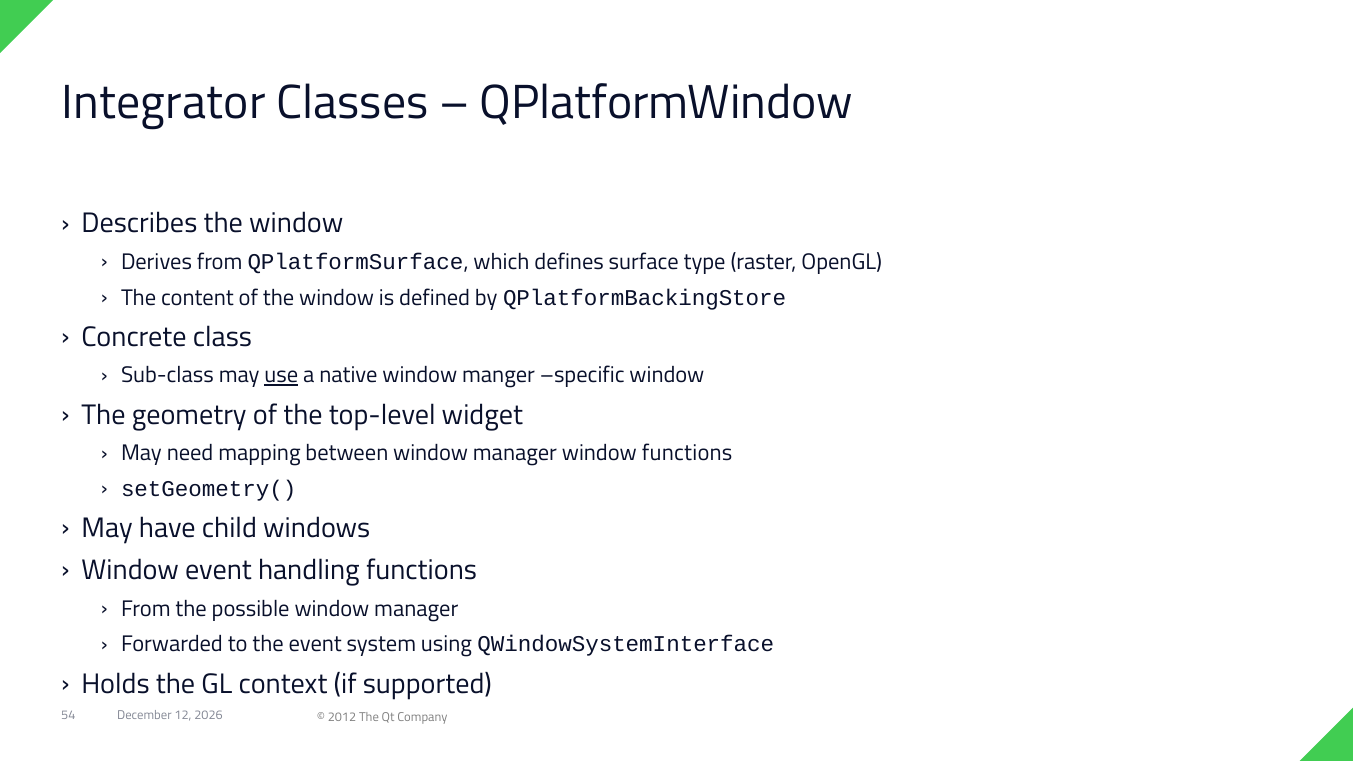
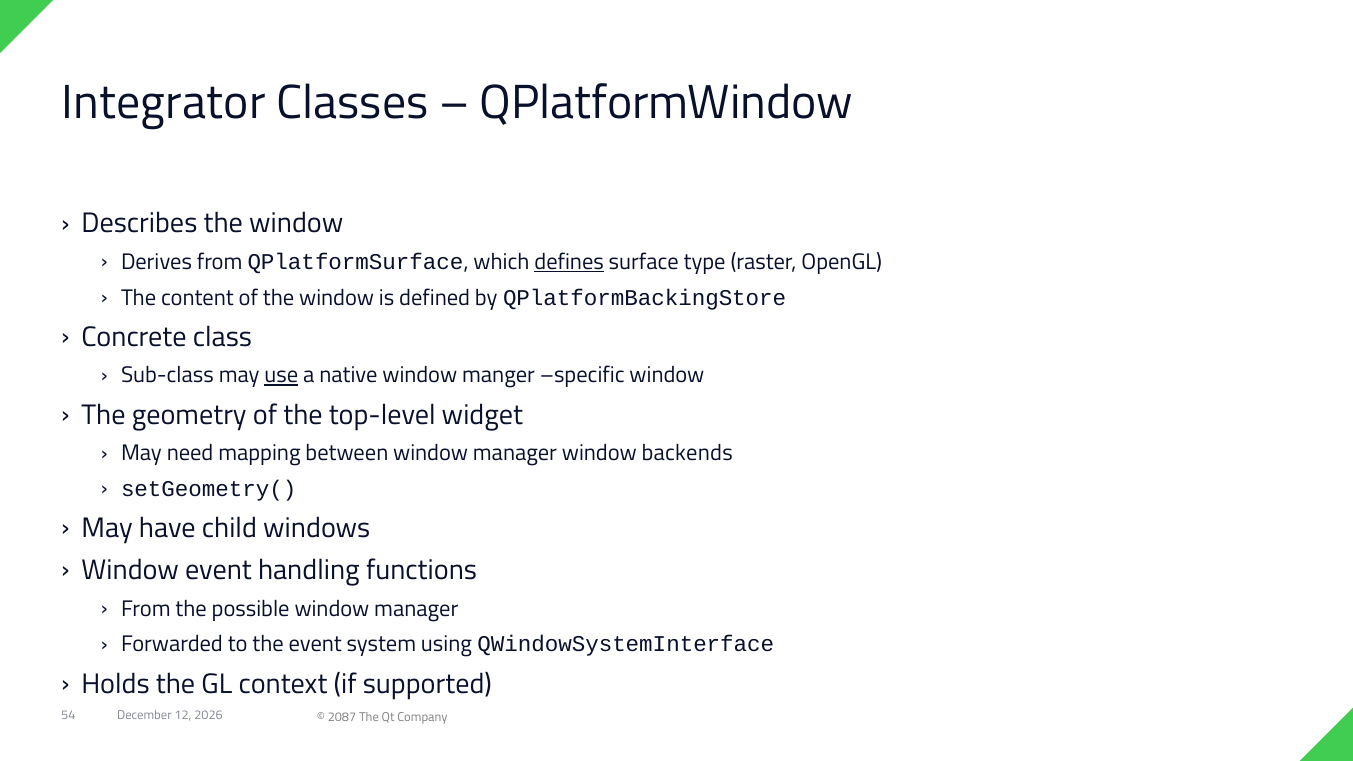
defines underline: none -> present
window functions: functions -> backends
2012: 2012 -> 2087
